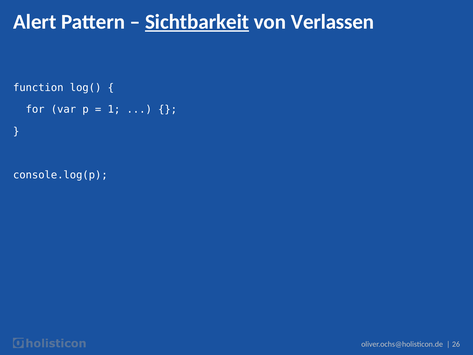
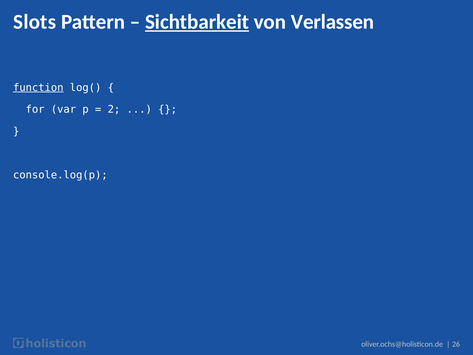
Alert: Alert -> Slots
function underline: none -> present
1: 1 -> 2
